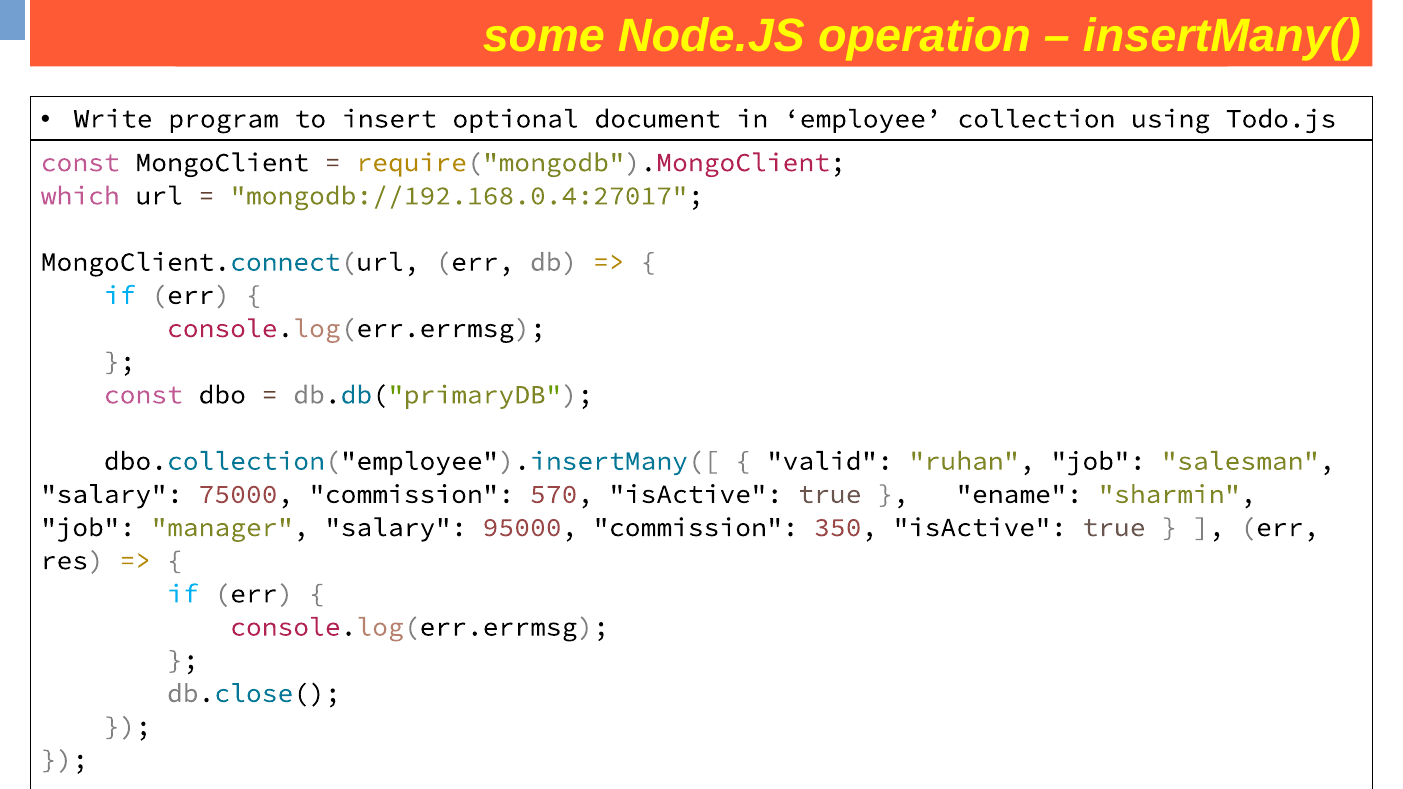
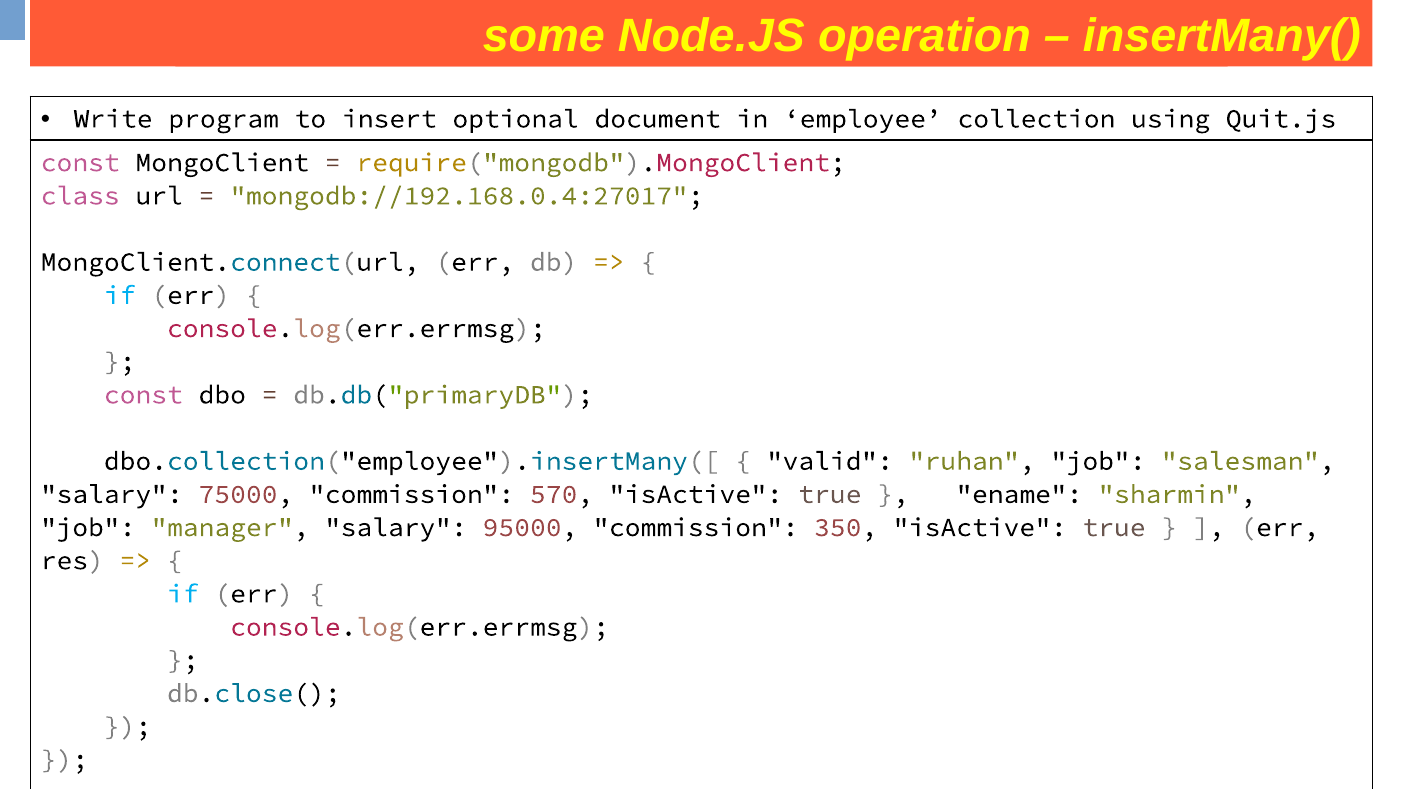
Todo.js: Todo.js -> Quit.js
which: which -> class
